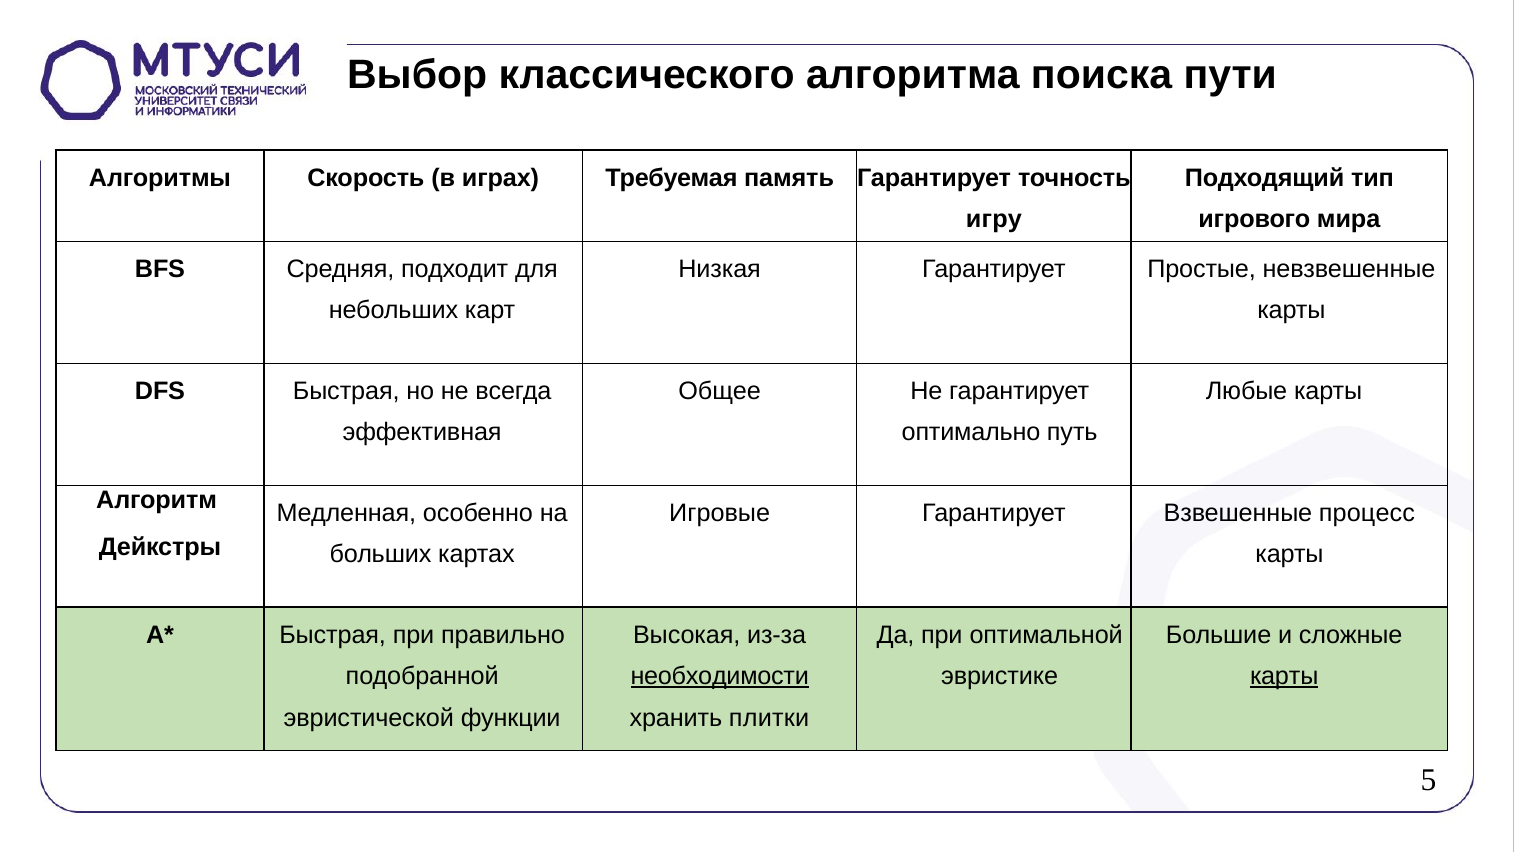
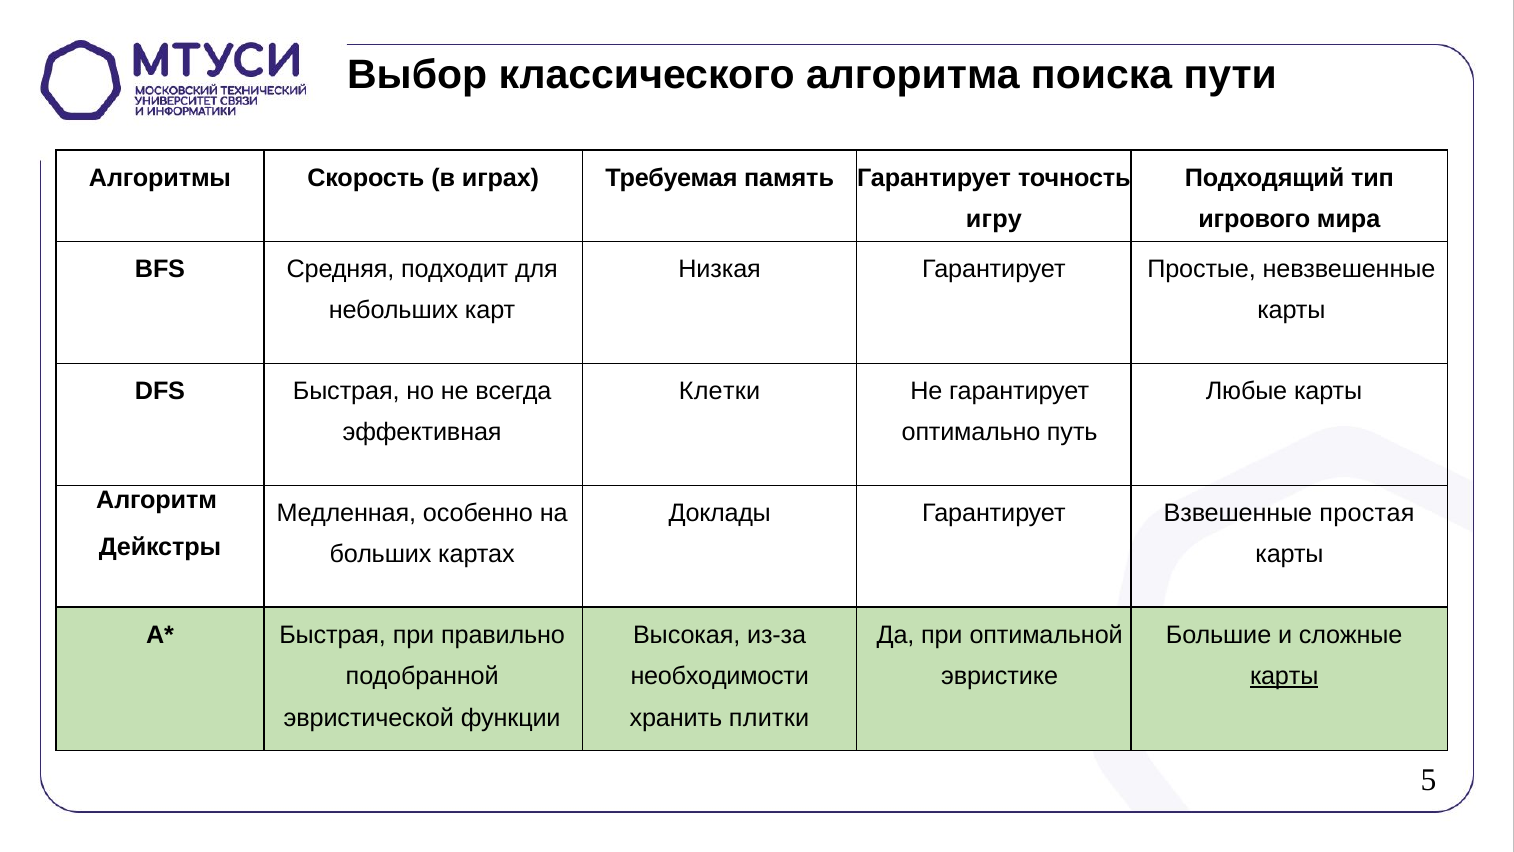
Общее: Общее -> Клетки
Игровые: Игровые -> Доклады
процесс: процесс -> простая
необходимости underline: present -> none
